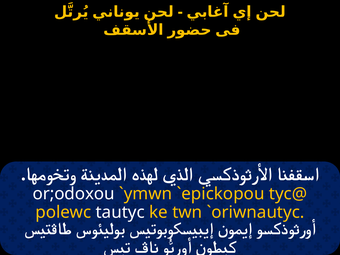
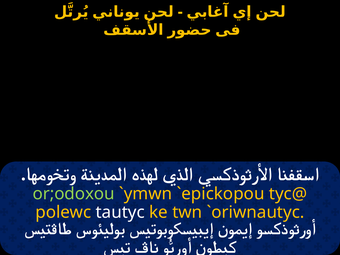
or;odoxou colour: white -> light green
